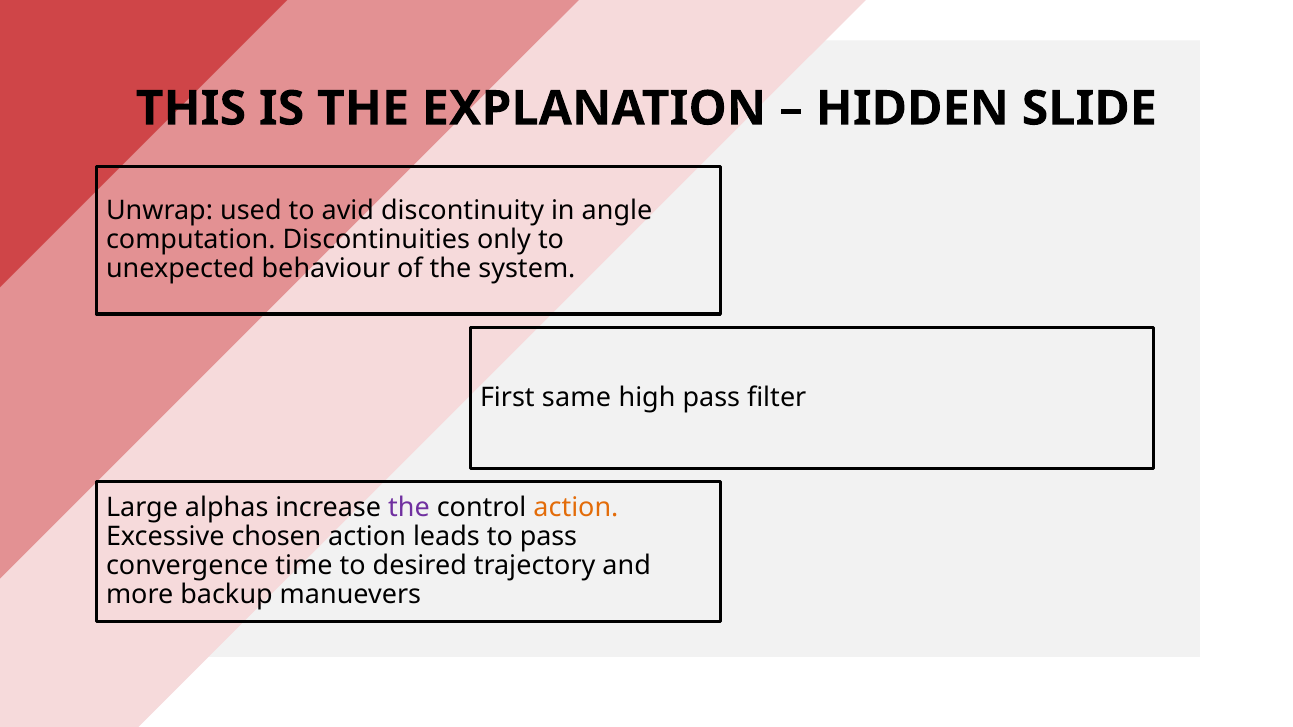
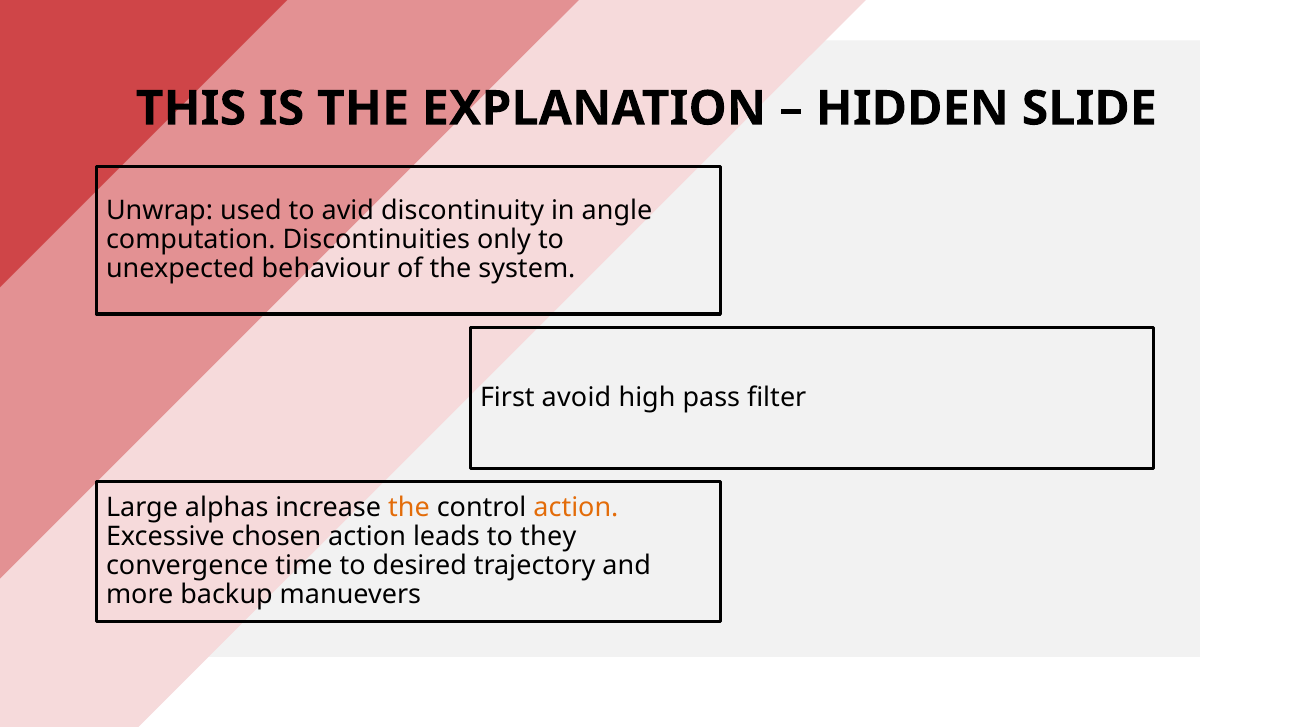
same: same -> avoid
the at (409, 508) colour: purple -> orange
to pass: pass -> they
